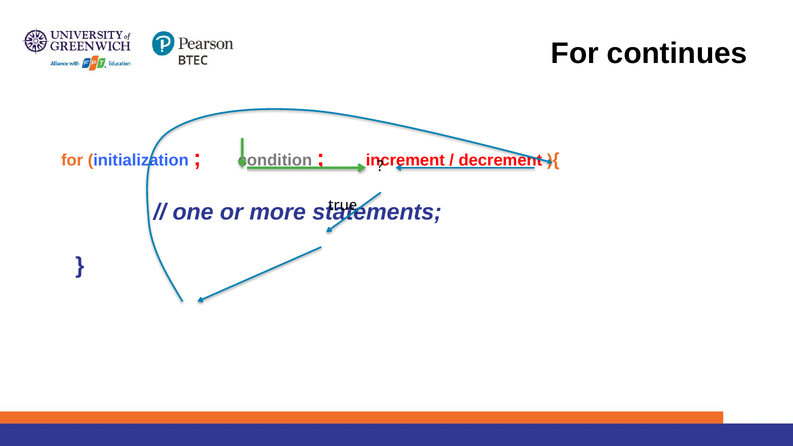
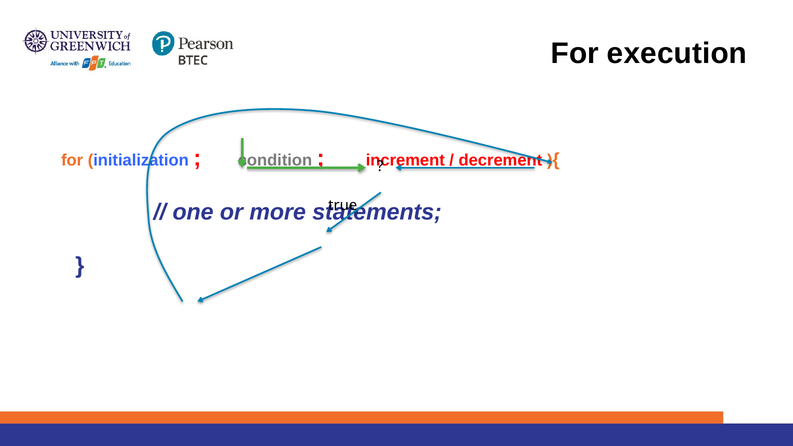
continues: continues -> execution
